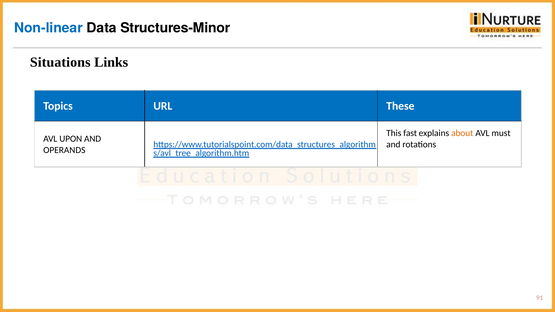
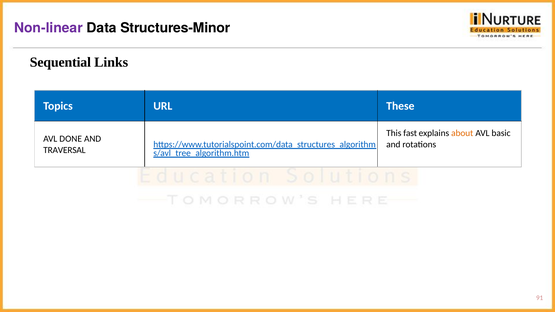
Non-linear colour: blue -> purple
Situations: Situations -> Sequential
must: must -> basic
UPON: UPON -> DONE
OPERANDS: OPERANDS -> TRAVERSAL
